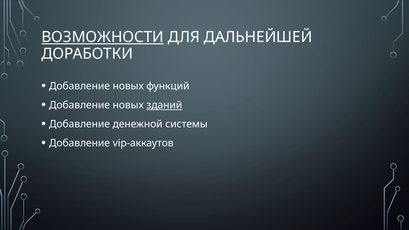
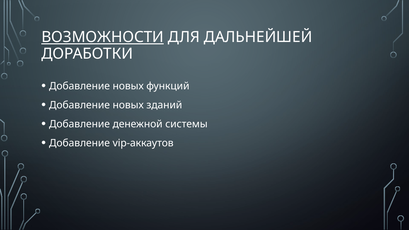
зданий underline: present -> none
